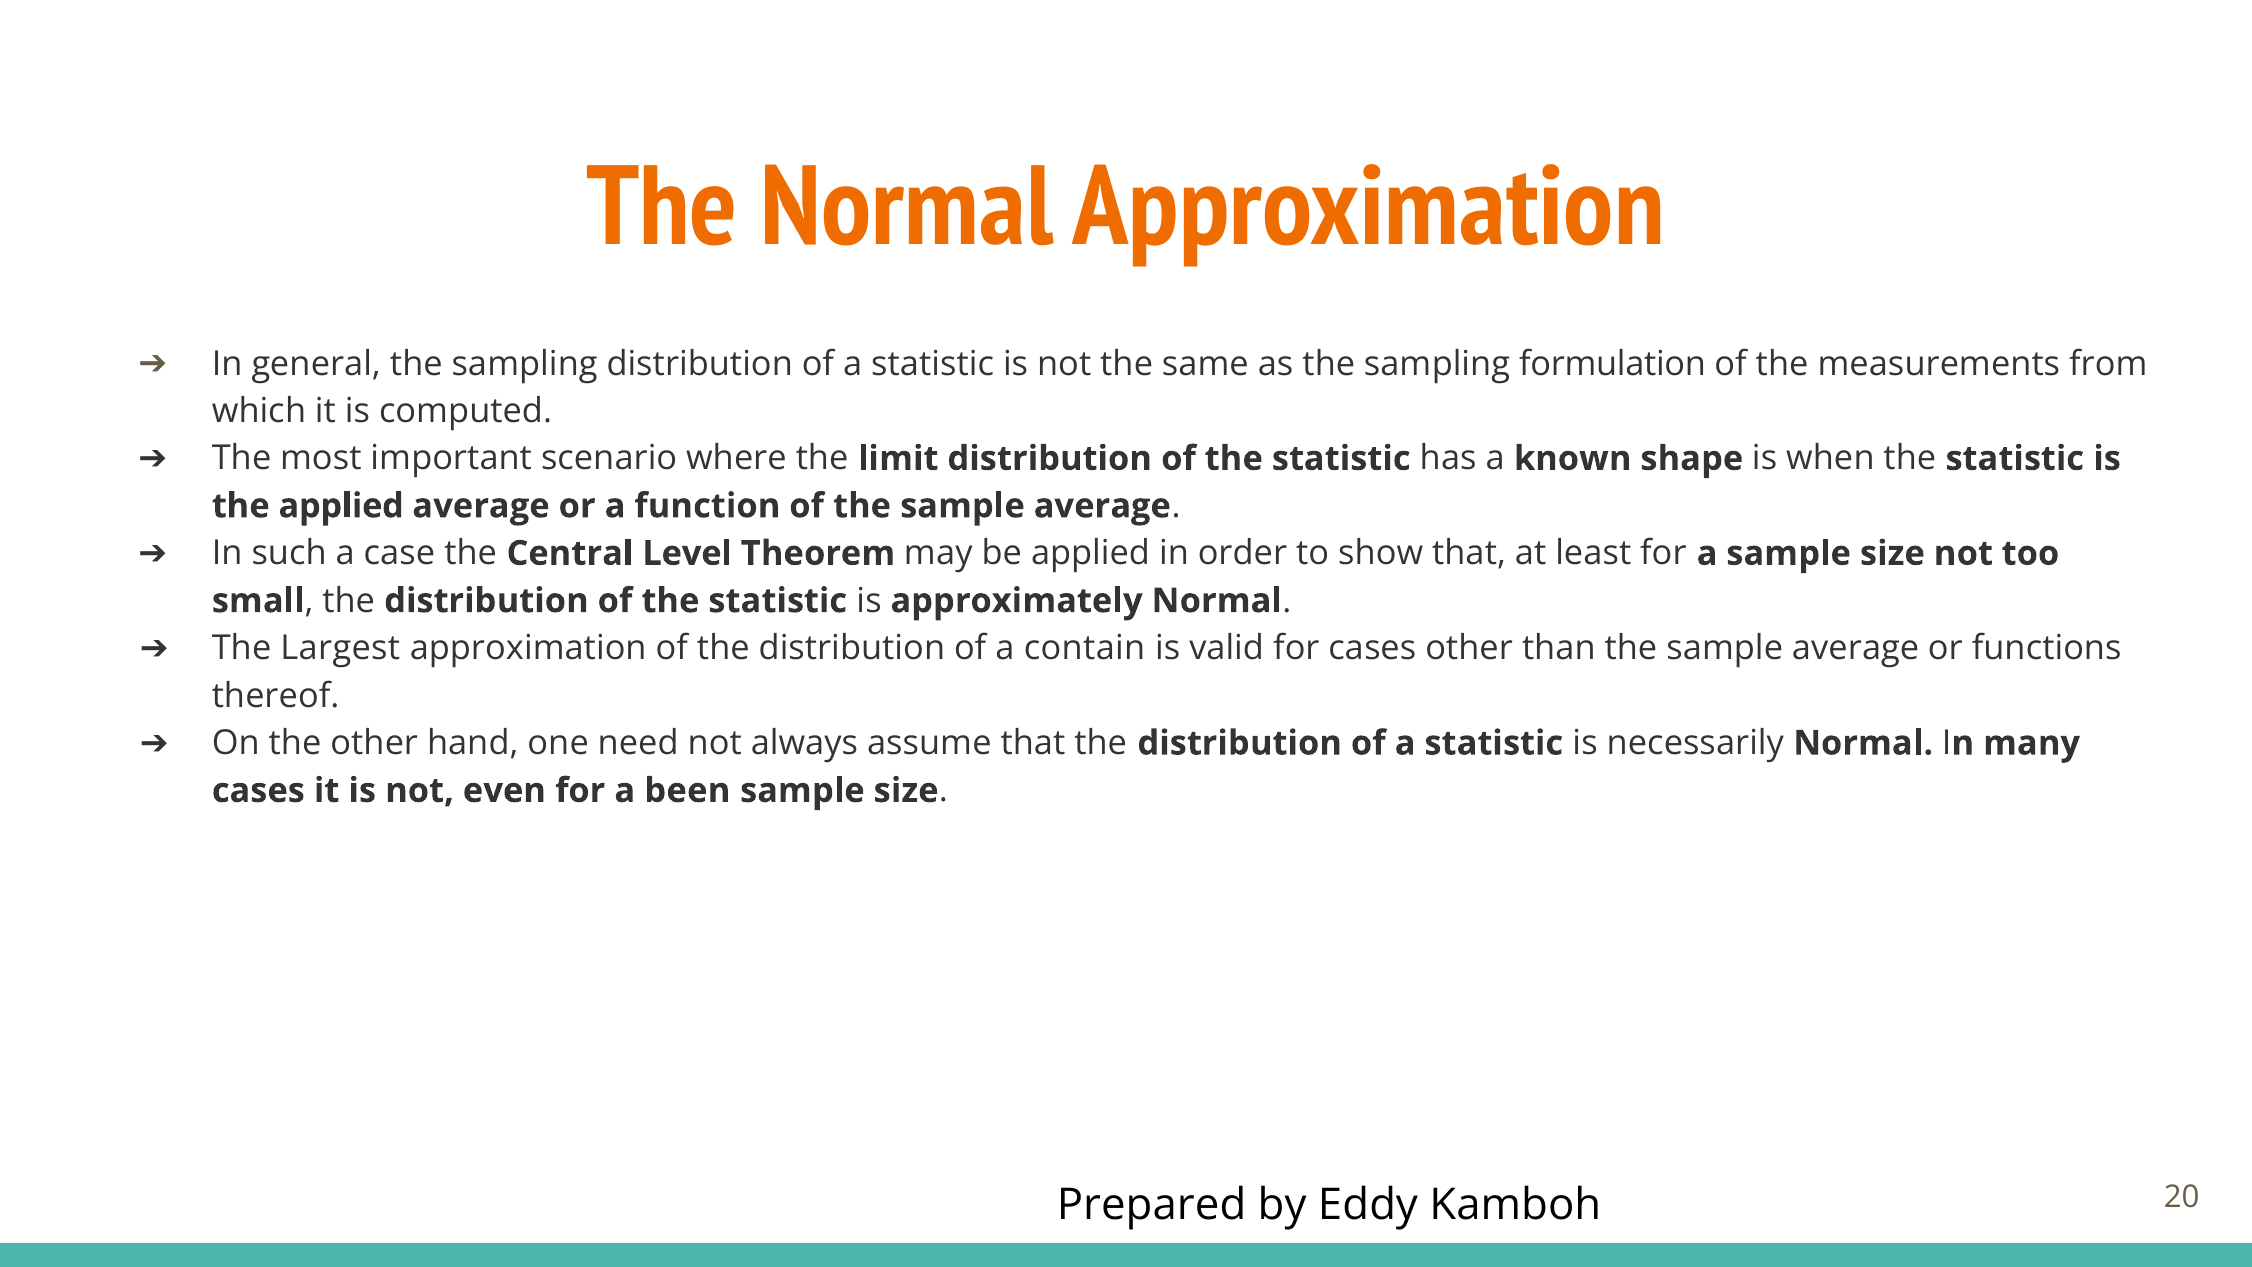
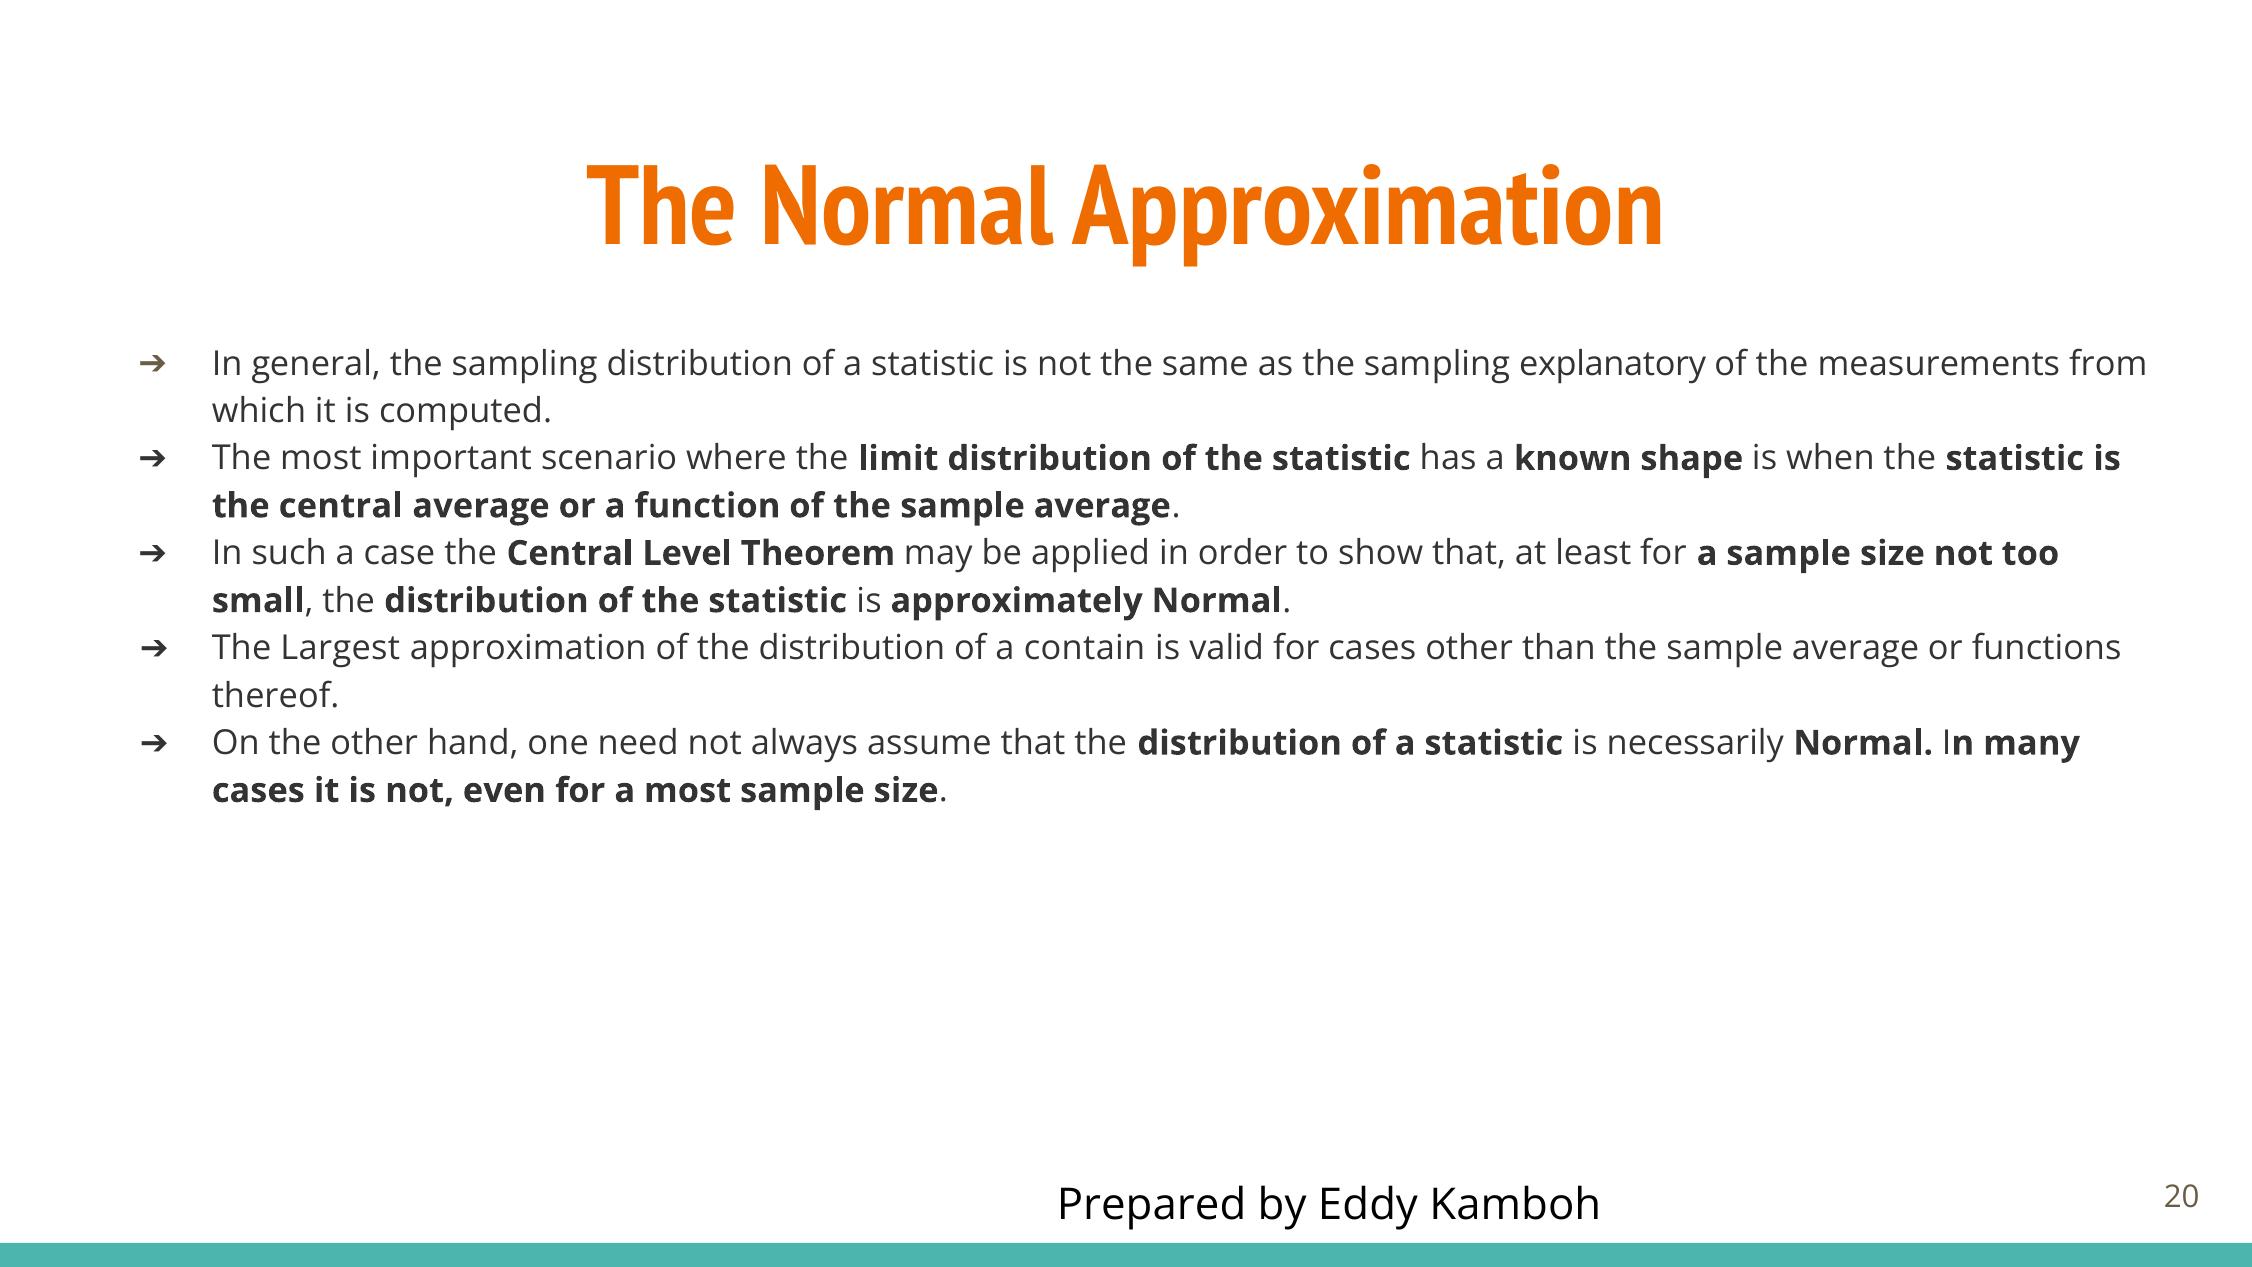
formulation: formulation -> explanatory
applied at (341, 506): applied -> central
a been: been -> most
